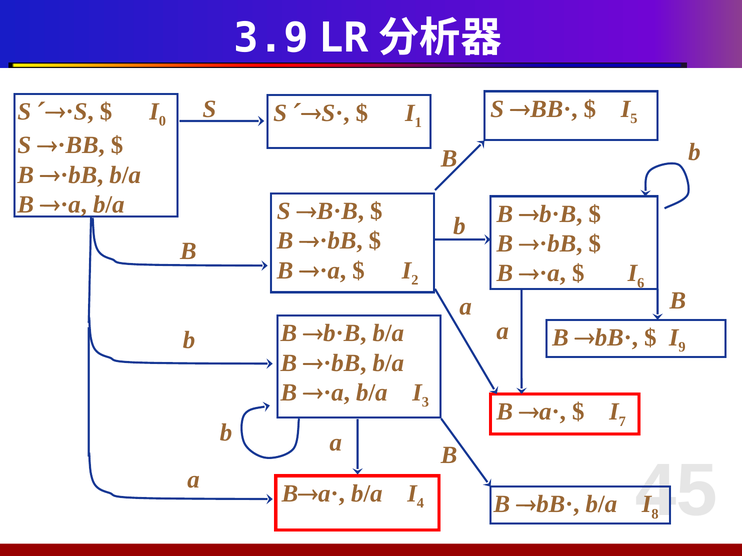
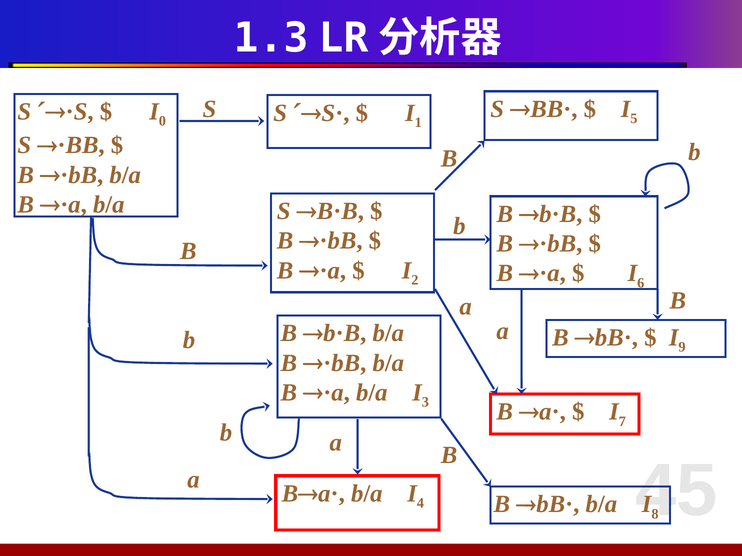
3.9: 3.9 -> 1.3
